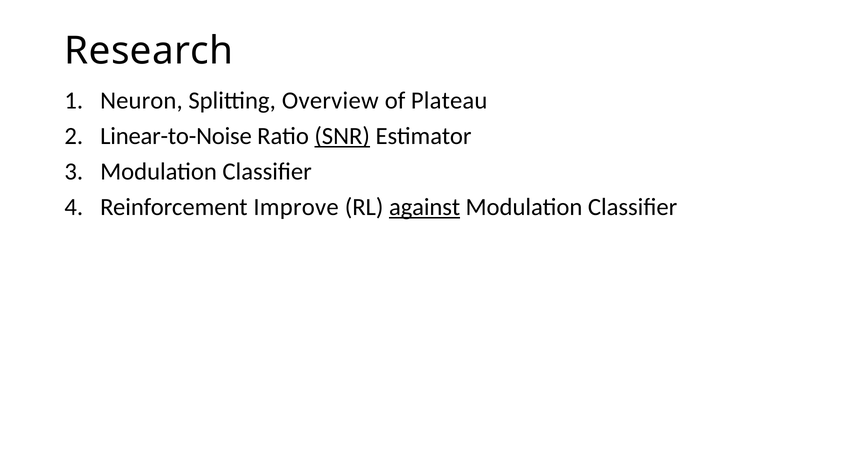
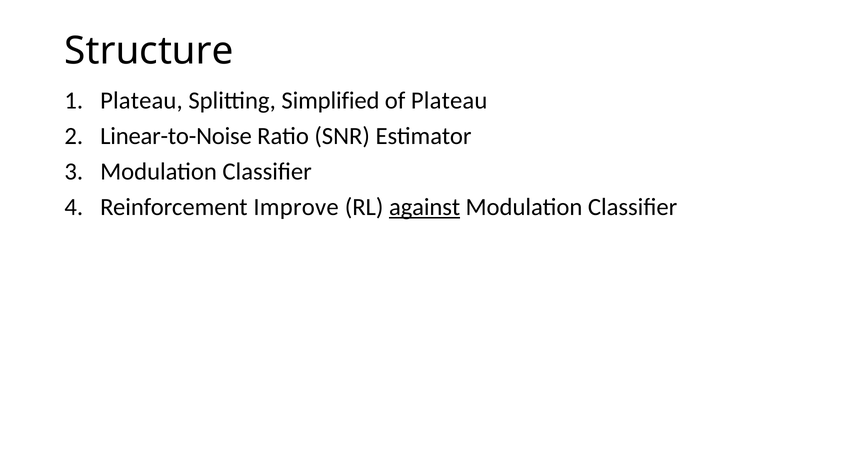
Research: Research -> Structure
Neuron at (141, 101): Neuron -> Plateau
Overview: Overview -> Simplified
SNR underline: present -> none
